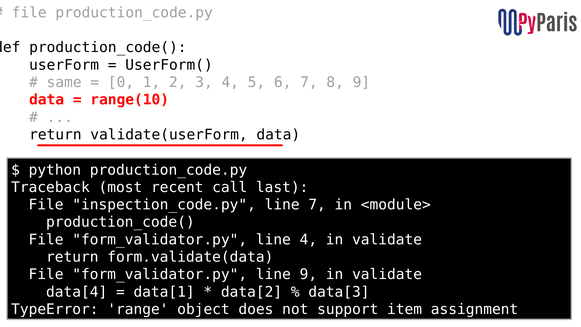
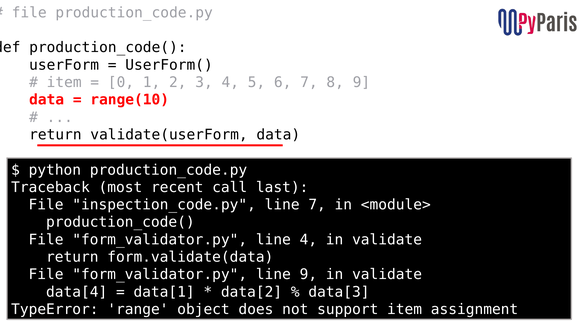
same at (64, 82): same -> item
